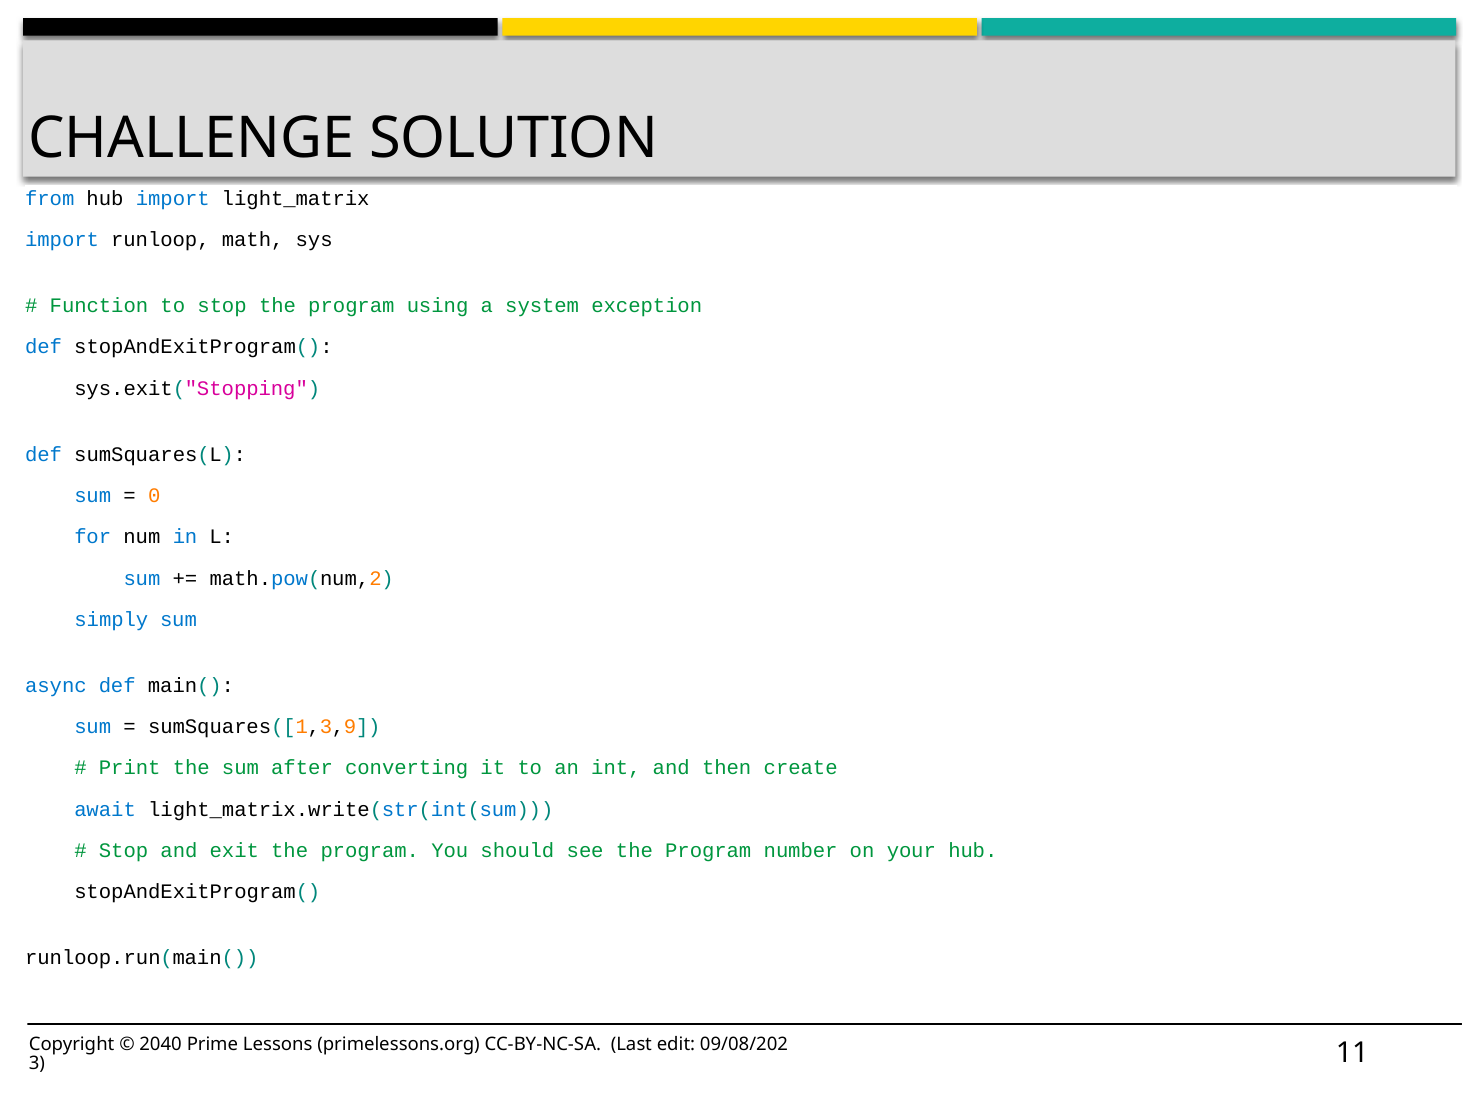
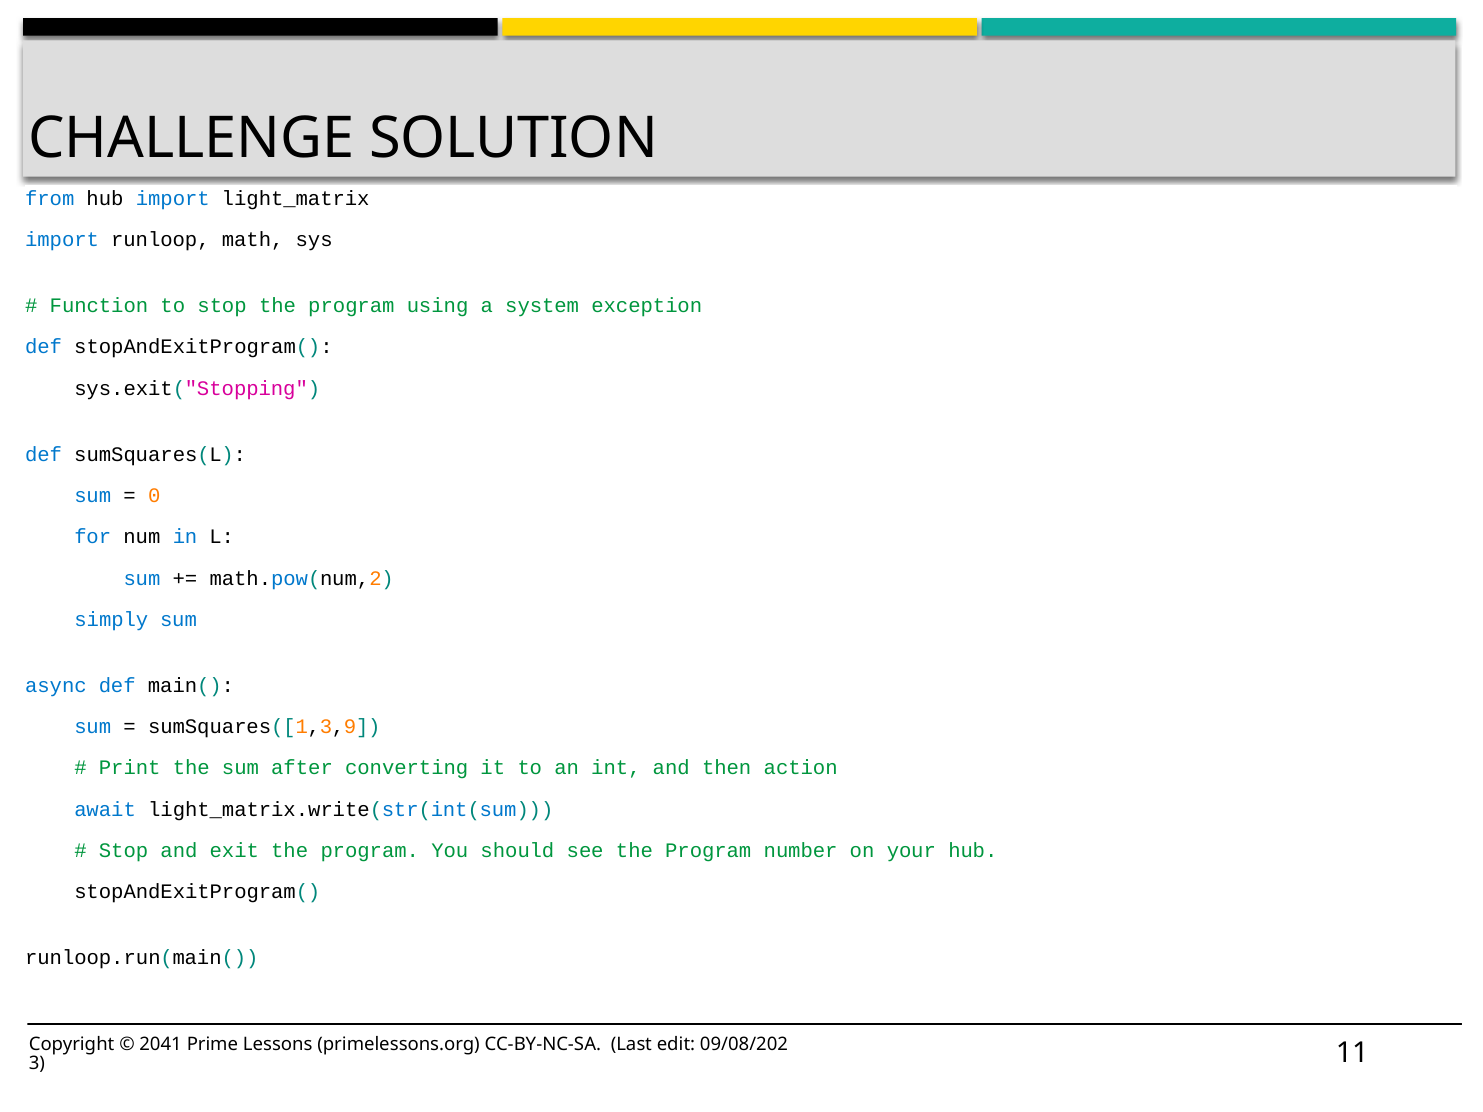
create: create -> action
2040: 2040 -> 2041
